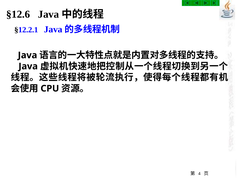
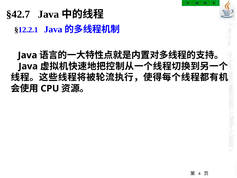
§12.6: §12.6 -> §42.7
